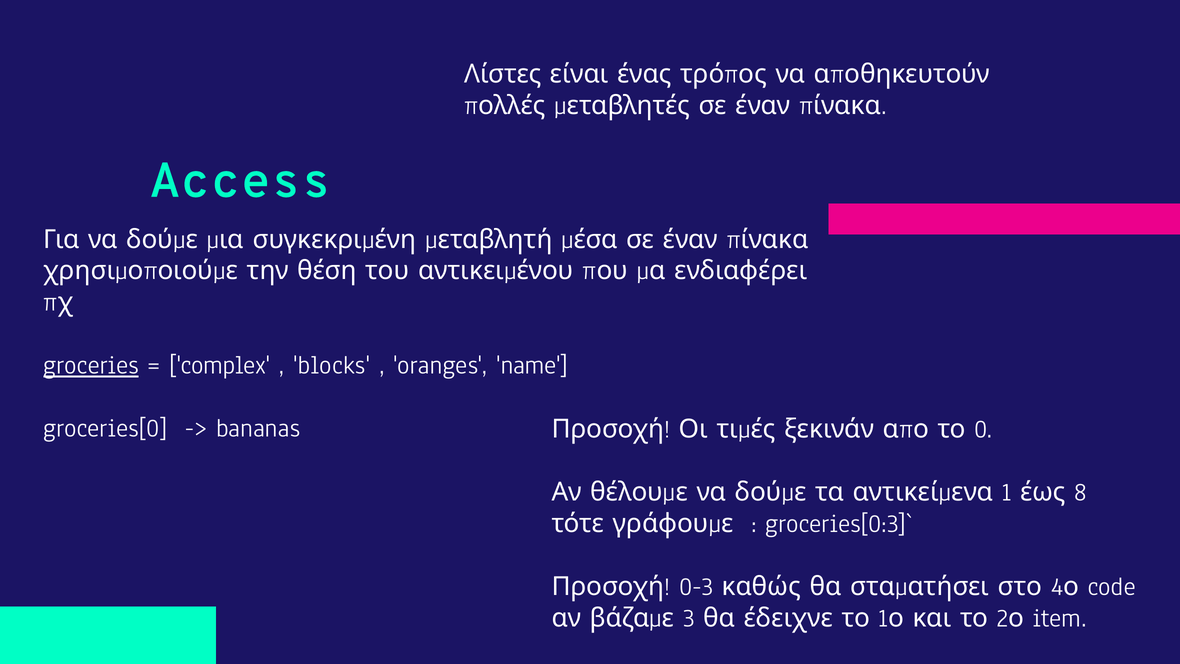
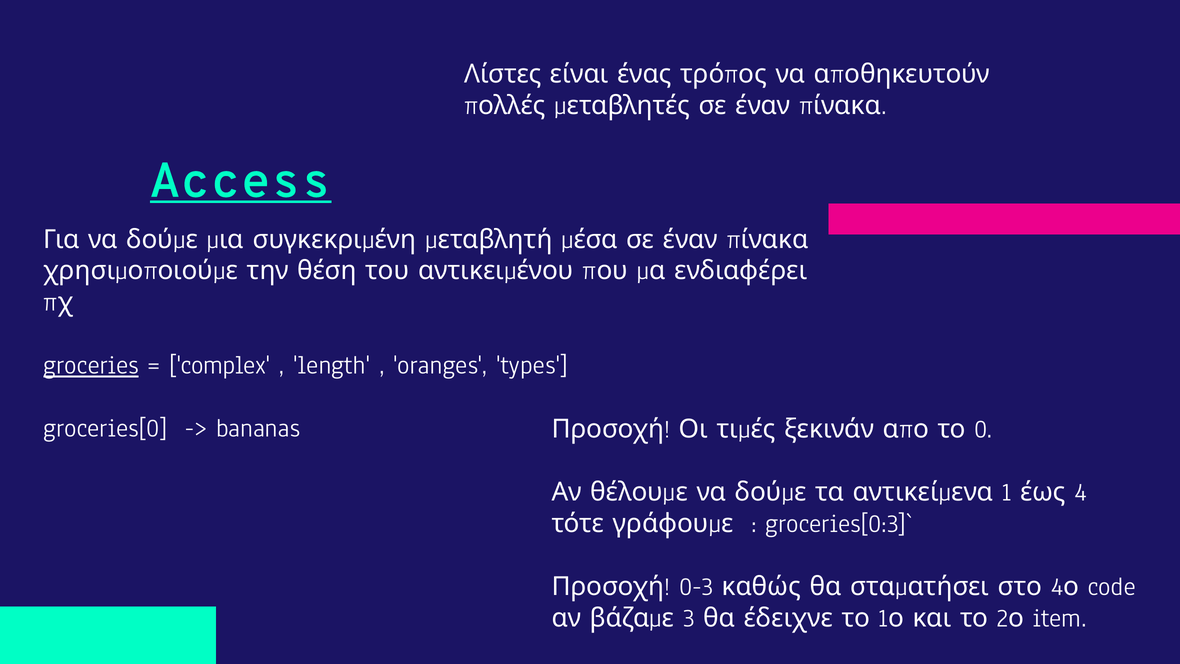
Access underline: none -> present
blocks: blocks -> length
name: name -> types
1 8: 8 -> 4
